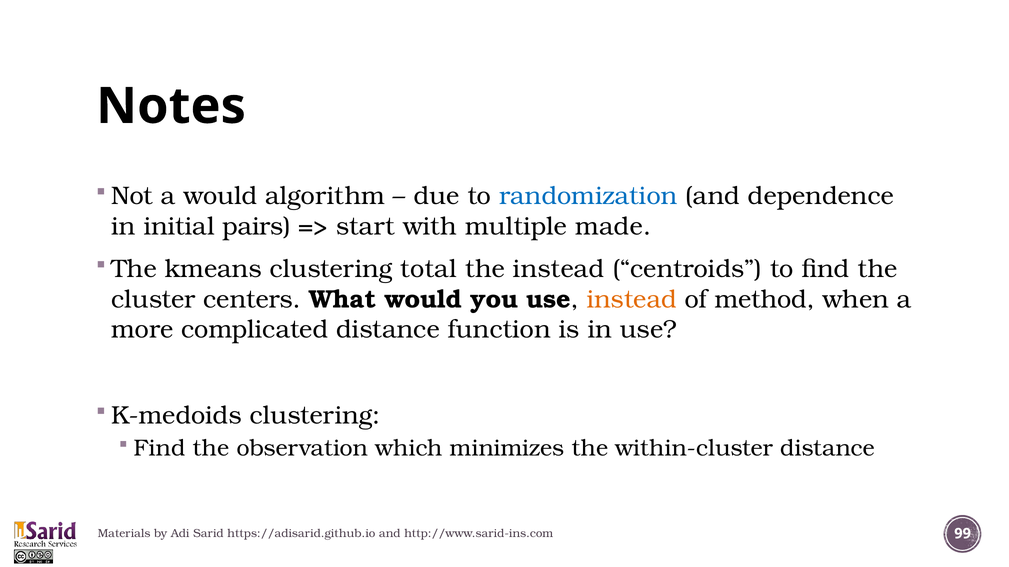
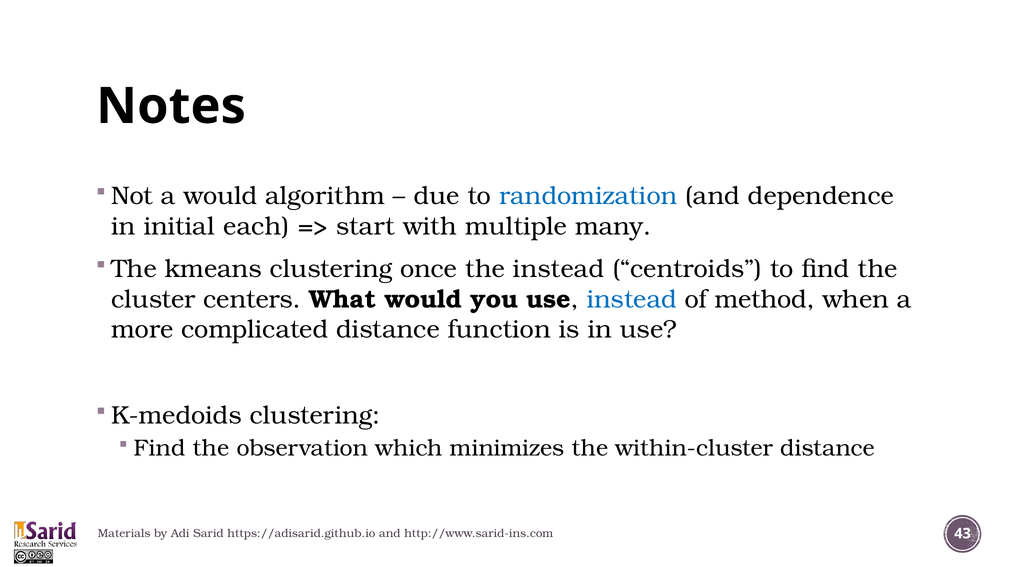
pairs: pairs -> each
made: made -> many
total: total -> once
instead at (632, 300) colour: orange -> blue
99: 99 -> 43
